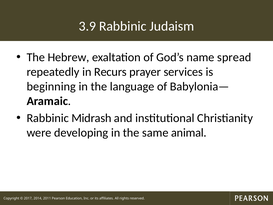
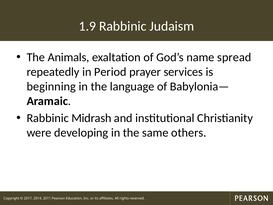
3.9: 3.9 -> 1.9
Hebrew: Hebrew -> Animals
Recurs: Recurs -> Period
animal: animal -> others
